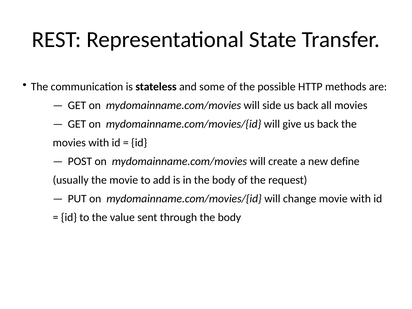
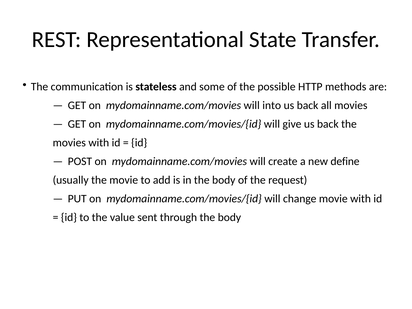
side: side -> into
